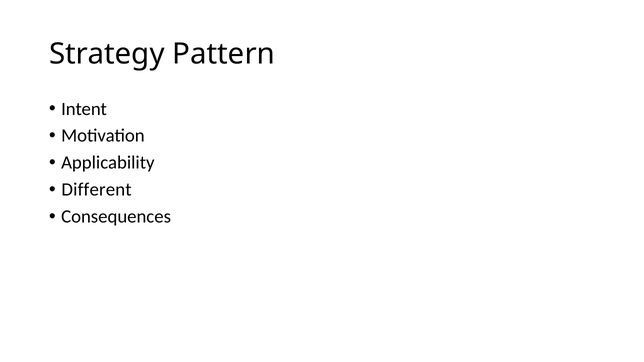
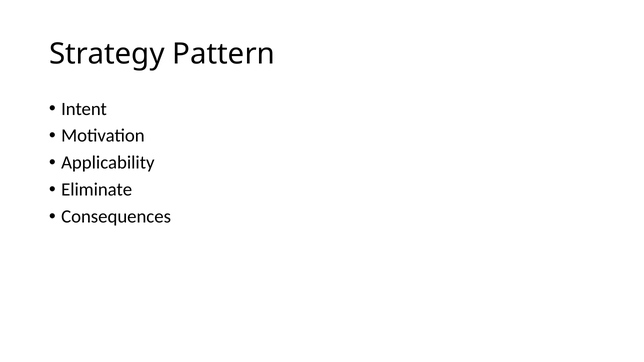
Different: Different -> Eliminate
